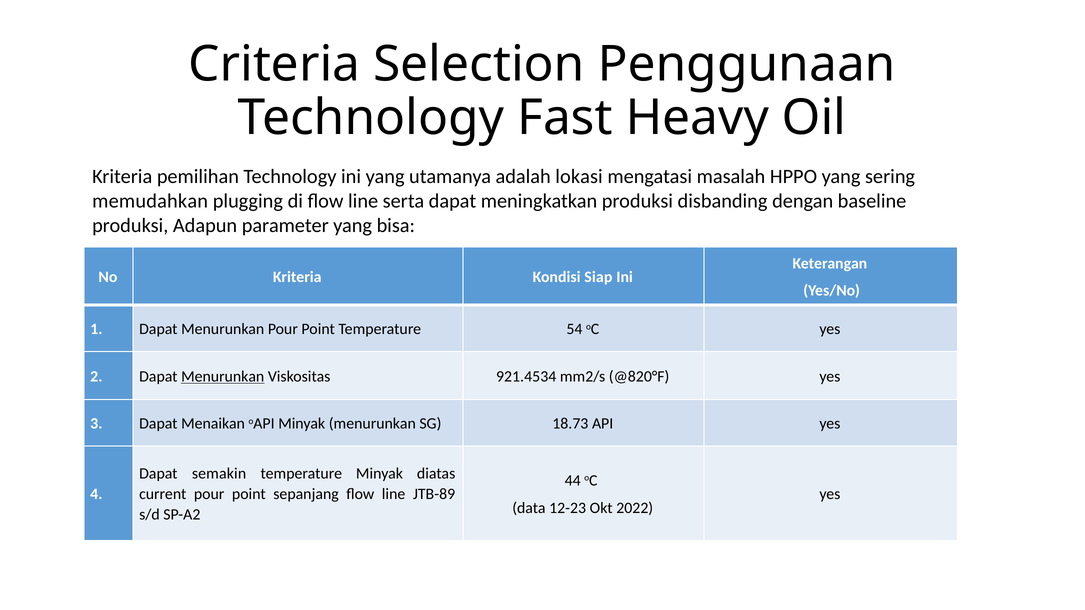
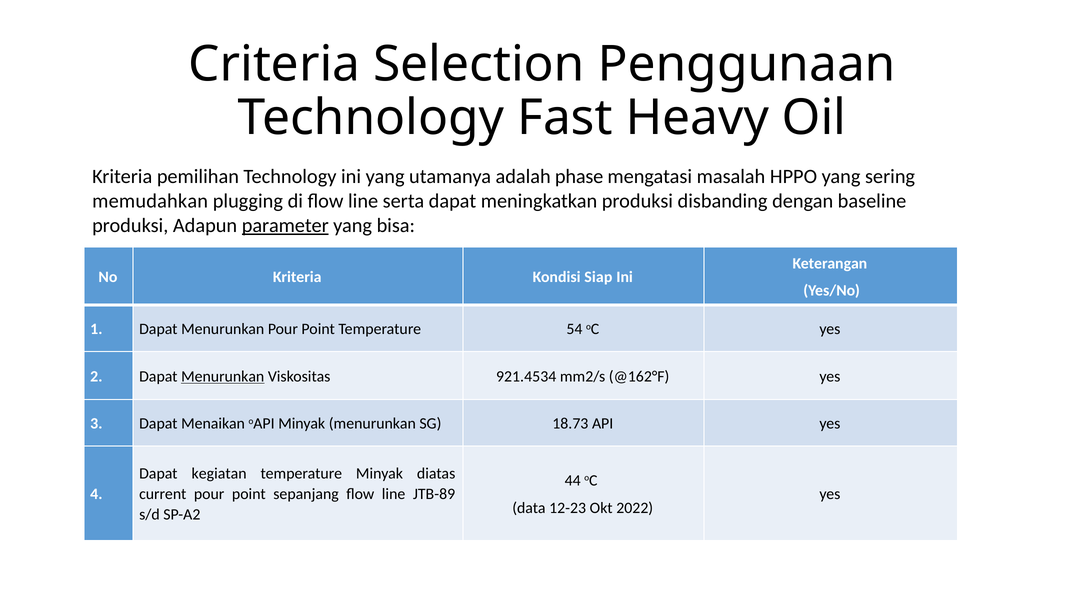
lokasi: lokasi -> phase
parameter underline: none -> present
@820°F: @820°F -> @162°F
semakin: semakin -> kegiatan
